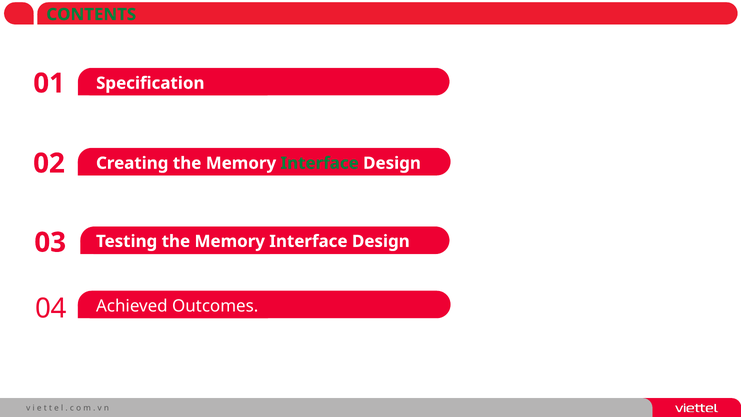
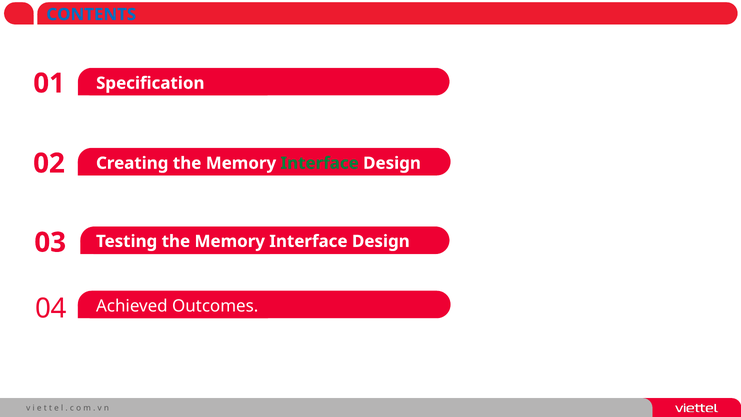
CONTENTS colour: green -> blue
